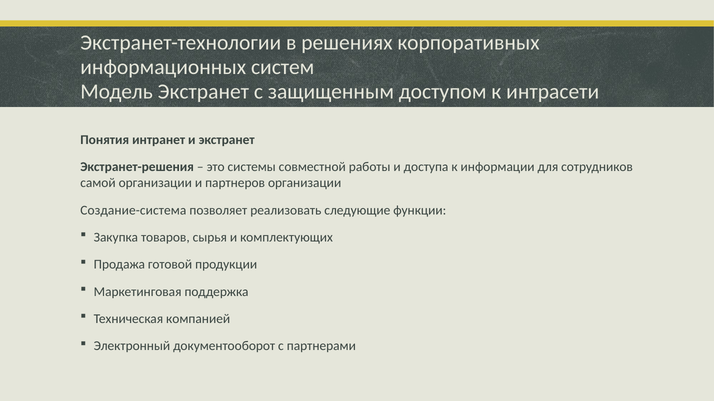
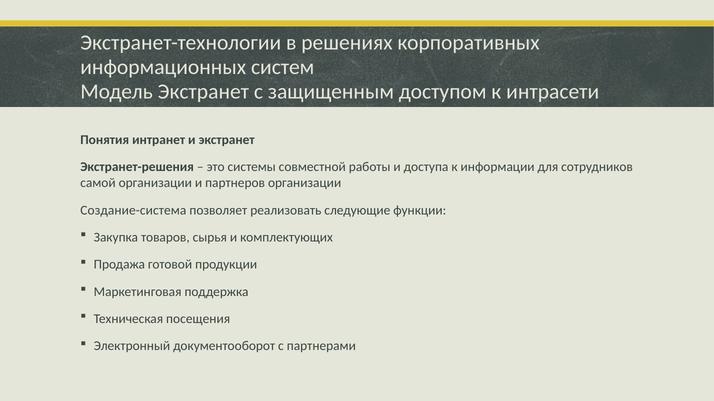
компанией: компанией -> посещения
